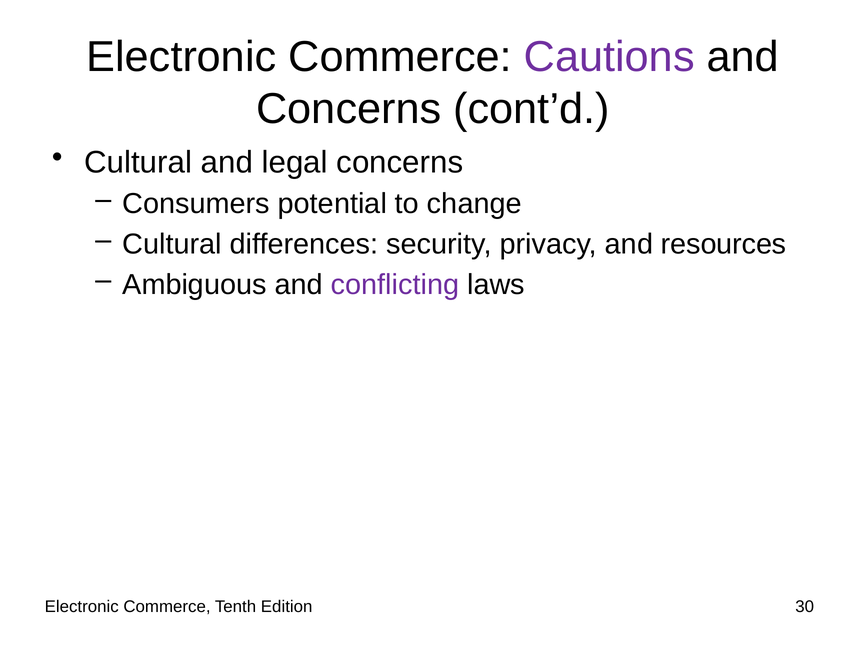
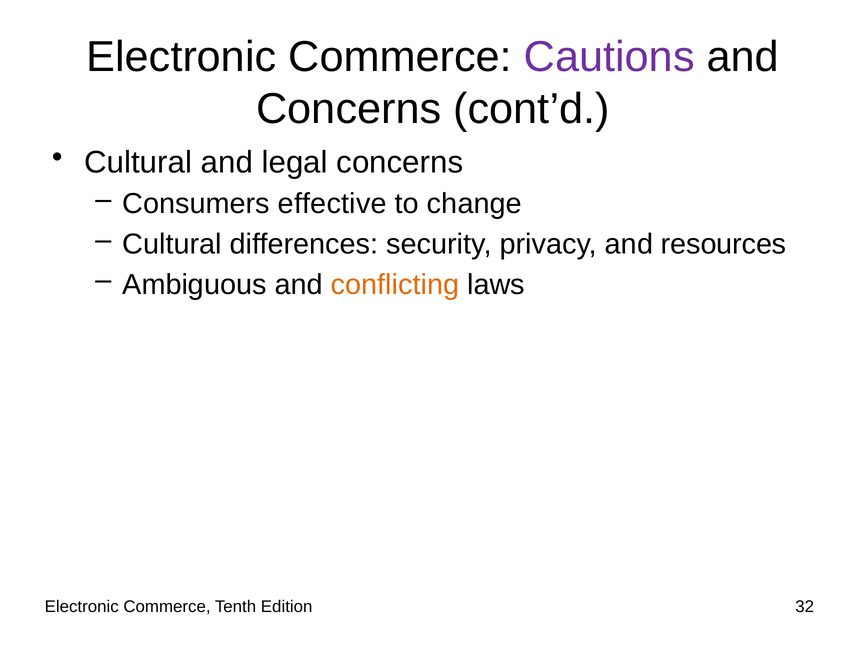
potential: potential -> effective
conflicting colour: purple -> orange
30: 30 -> 32
